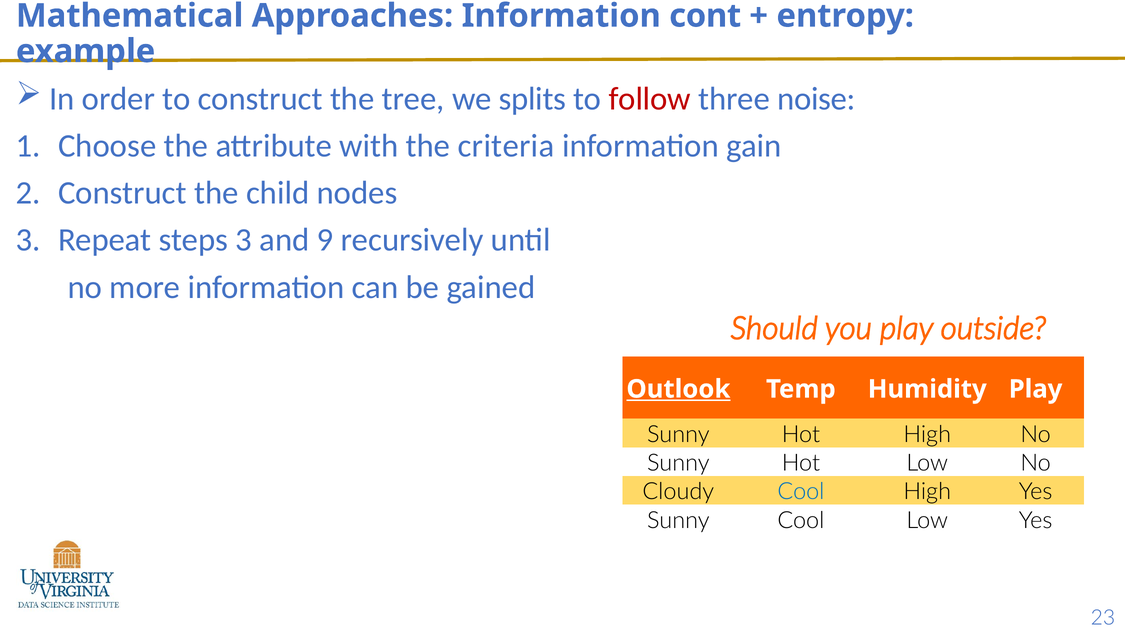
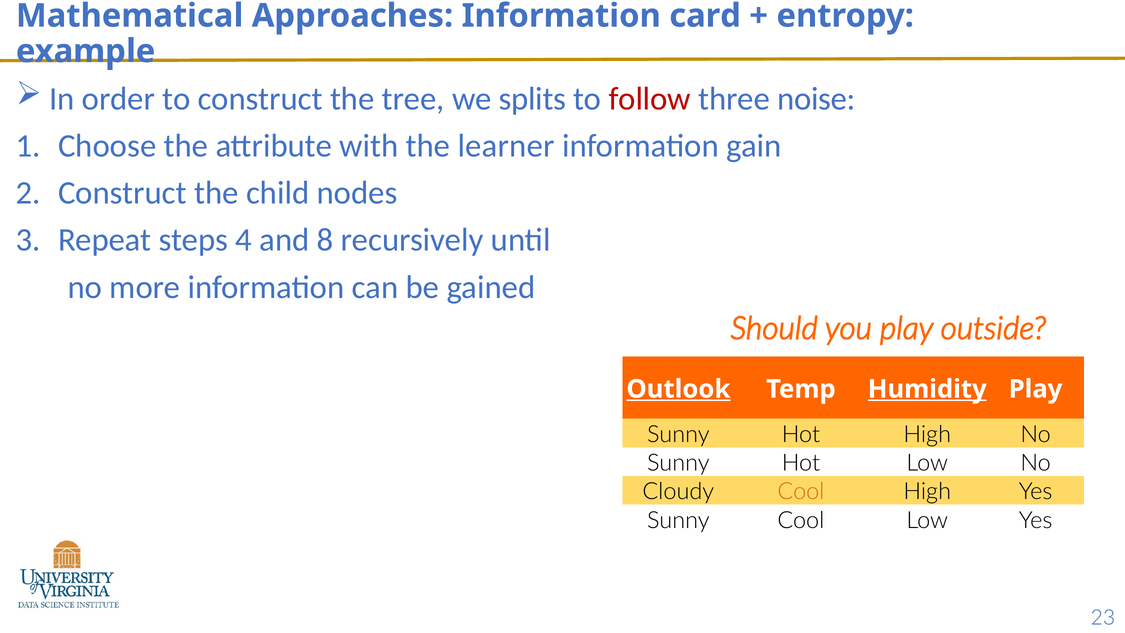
cont: cont -> card
criteria: criteria -> learner
steps 3: 3 -> 4
9: 9 -> 8
Humidity underline: none -> present
Cool at (801, 492) colour: blue -> orange
